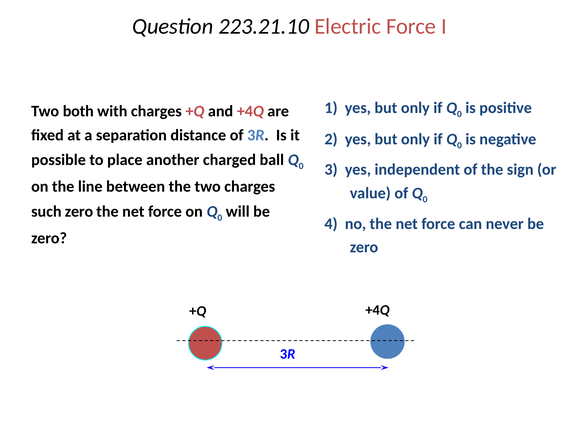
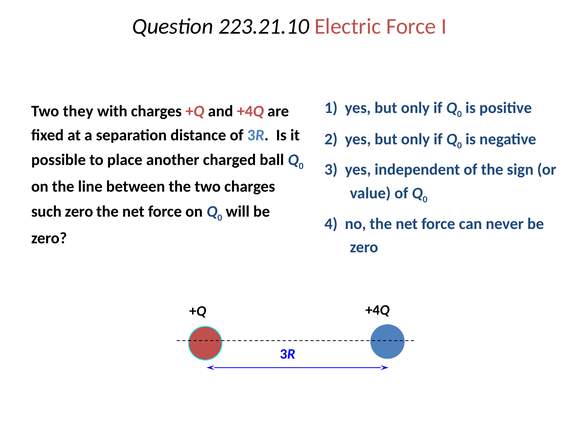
both: both -> they
